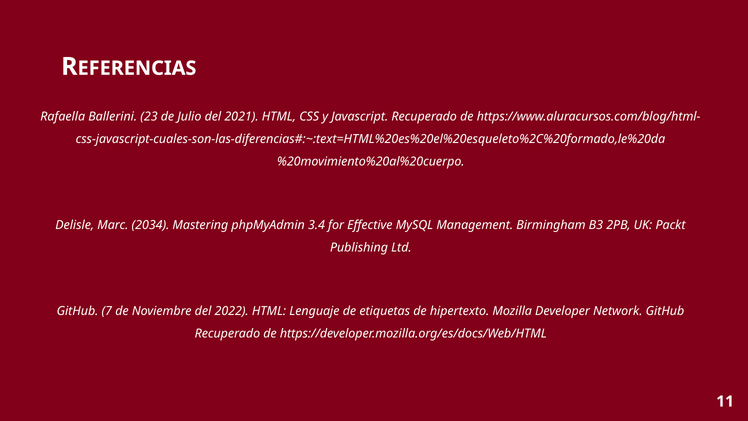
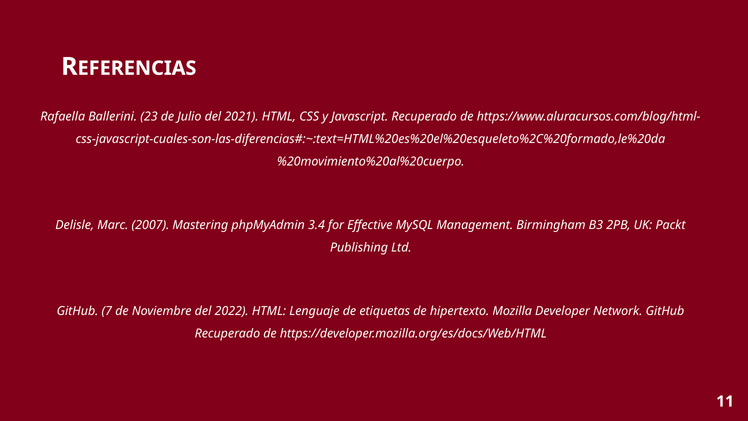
2034: 2034 -> 2007
